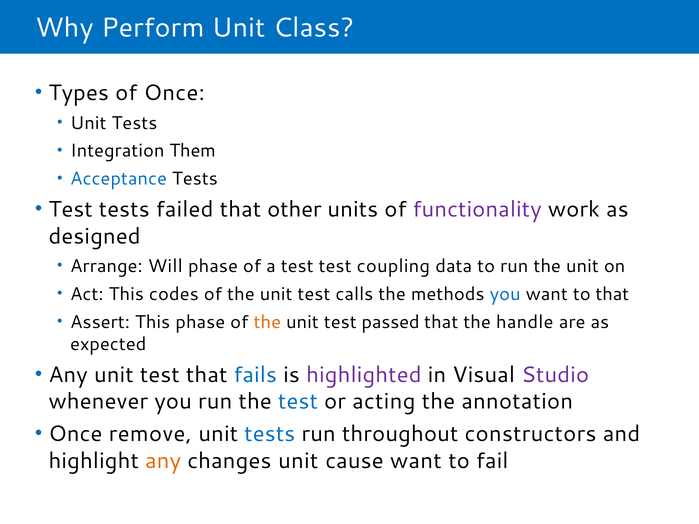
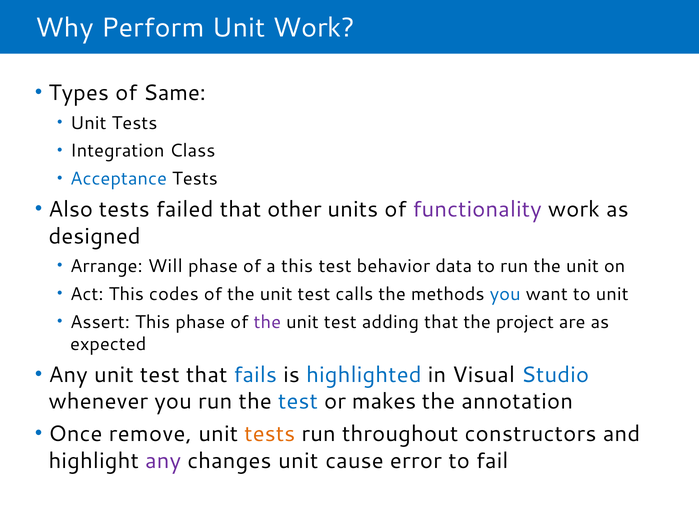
Unit Class: Class -> Work
of Once: Once -> Same
Them: Them -> Class
Test at (71, 209): Test -> Also
a test: test -> this
coupling: coupling -> behavior
to that: that -> unit
the at (267, 322) colour: orange -> purple
passed: passed -> adding
handle: handle -> project
highlighted colour: purple -> blue
Studio colour: purple -> blue
acting: acting -> makes
tests at (270, 434) colour: blue -> orange
any at (163, 461) colour: orange -> purple
cause want: want -> error
